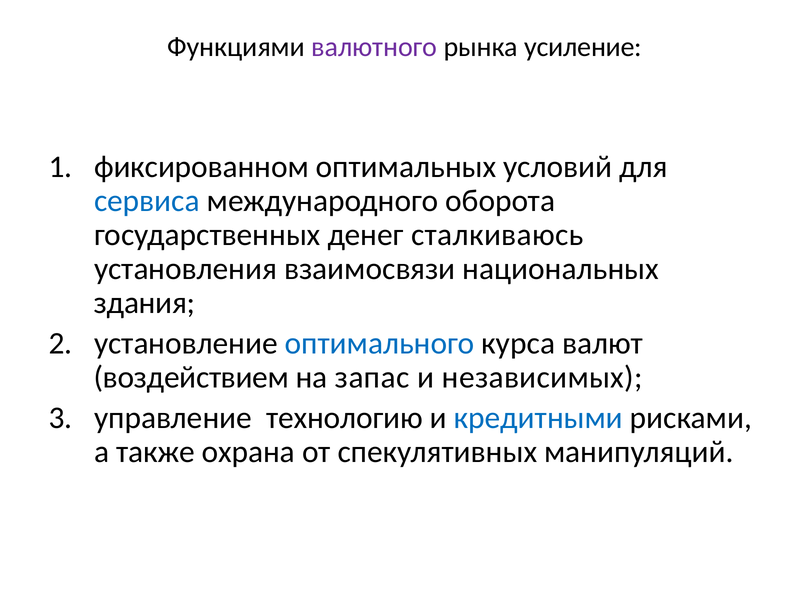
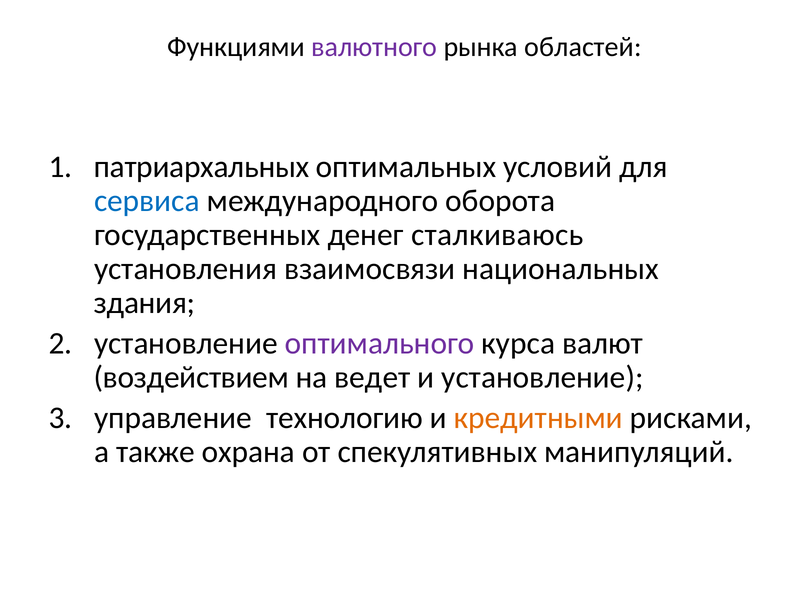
усиление: усиление -> областей
фиксированном: фиксированном -> патриархальных
оптимального colour: blue -> purple
запас: запас -> ведет
и независимых: независимых -> установление
кредитными colour: blue -> orange
